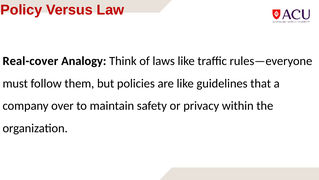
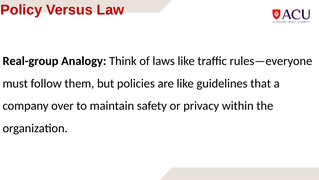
Real-cover: Real-cover -> Real-group
